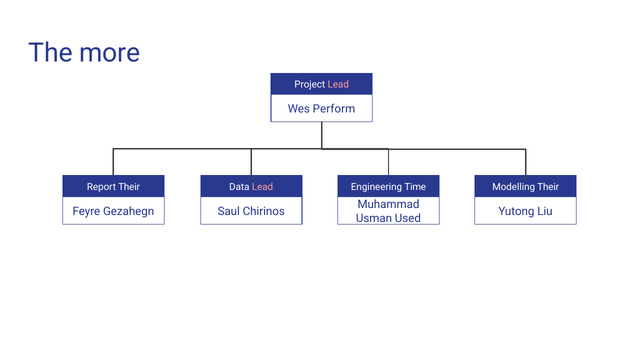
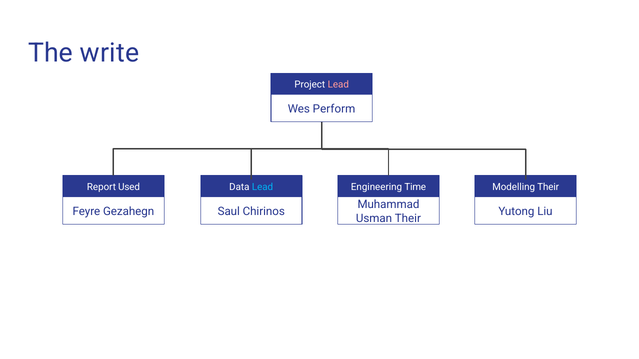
more: more -> write
Report Their: Their -> Used
Lead at (263, 187) colour: pink -> light blue
Usman Used: Used -> Their
